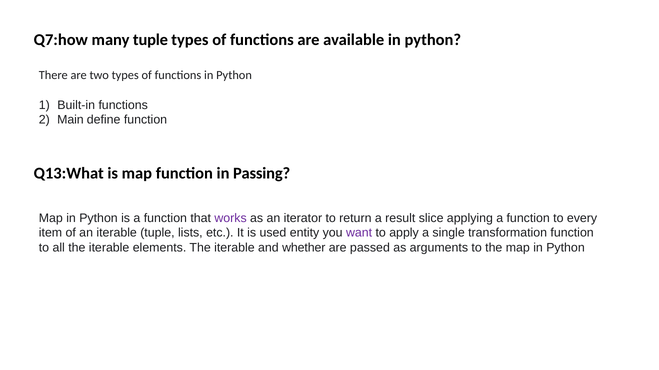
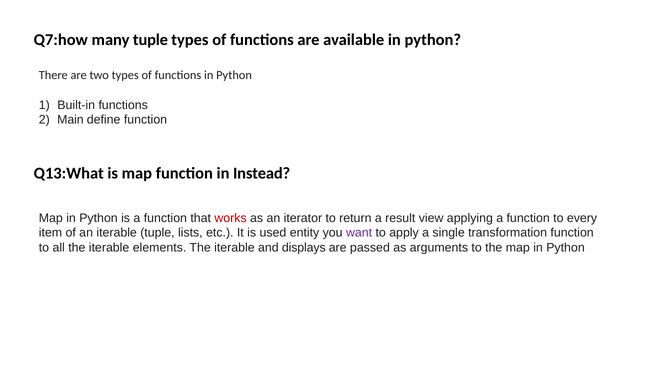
Passing: Passing -> Instead
works colour: purple -> red
slice: slice -> view
whether: whether -> displays
